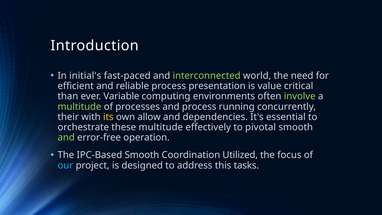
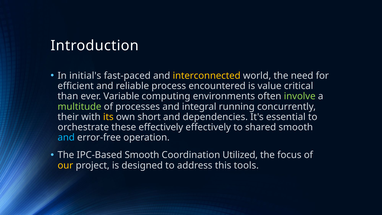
interconnected colour: light green -> yellow
presentation: presentation -> encountered
and process: process -> integral
allow: allow -> short
these multitude: multitude -> effectively
pivotal: pivotal -> shared
and at (66, 138) colour: light green -> light blue
our colour: light blue -> yellow
tasks: tasks -> tools
